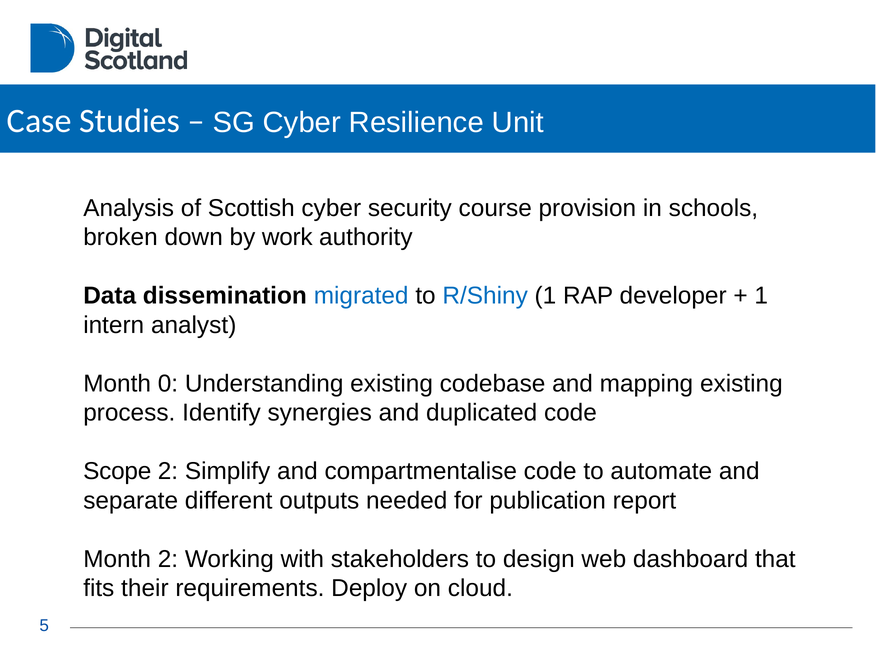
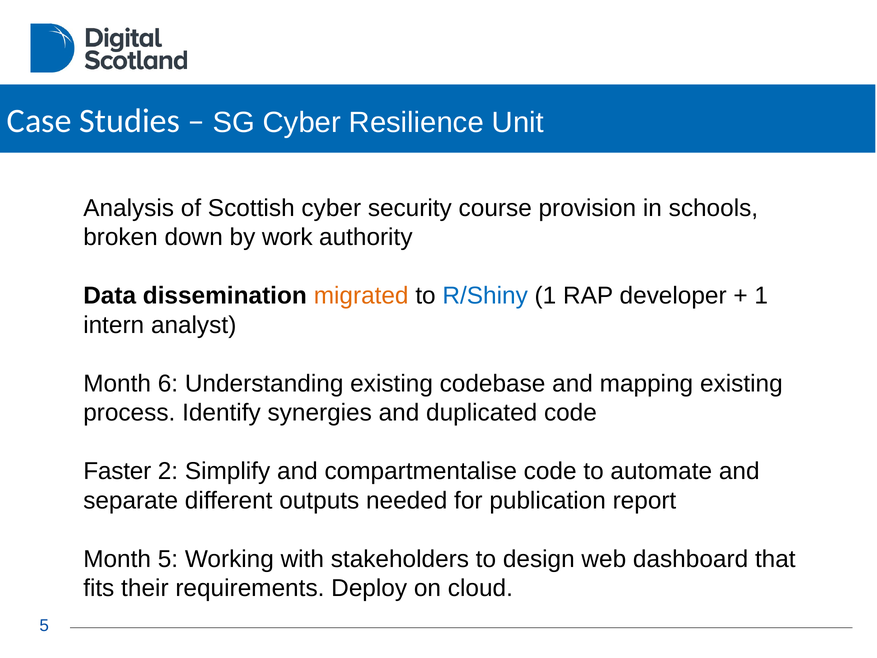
migrated colour: blue -> orange
0: 0 -> 6
Scope: Scope -> Faster
Month 2: 2 -> 5
